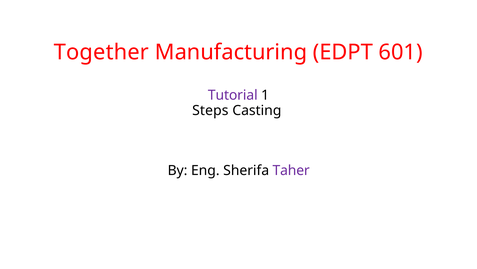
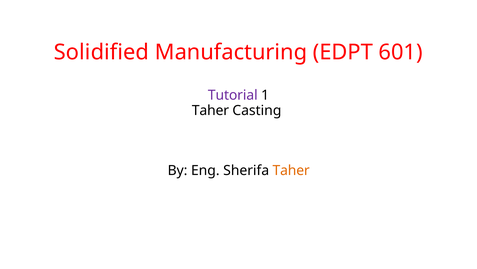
Together: Together -> Solidified
Steps at (210, 110): Steps -> Taher
Taher at (291, 170) colour: purple -> orange
